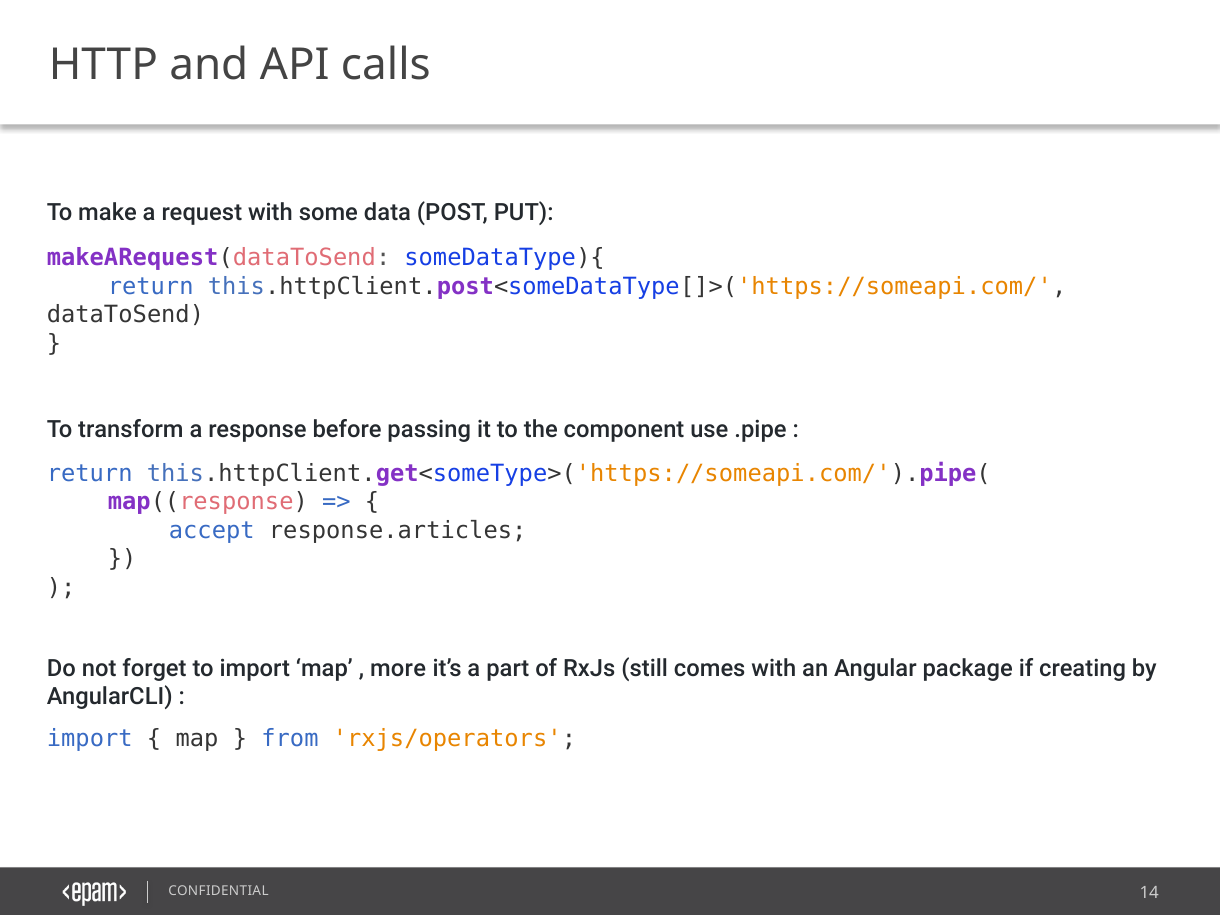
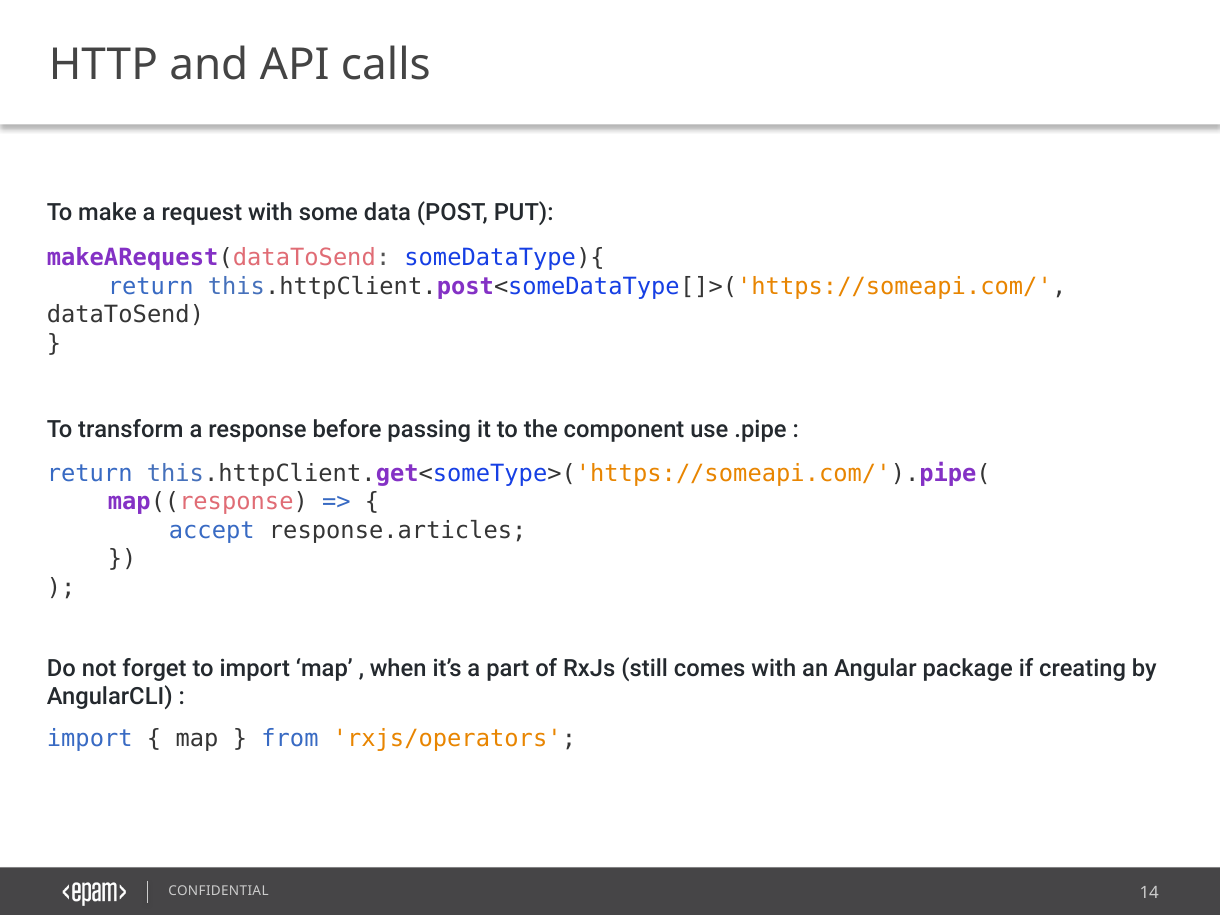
more: more -> when
